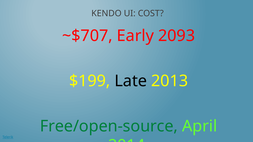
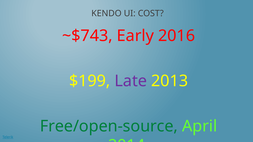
~$707: ~$707 -> ~$743
2093: 2093 -> 2016
Late colour: black -> purple
